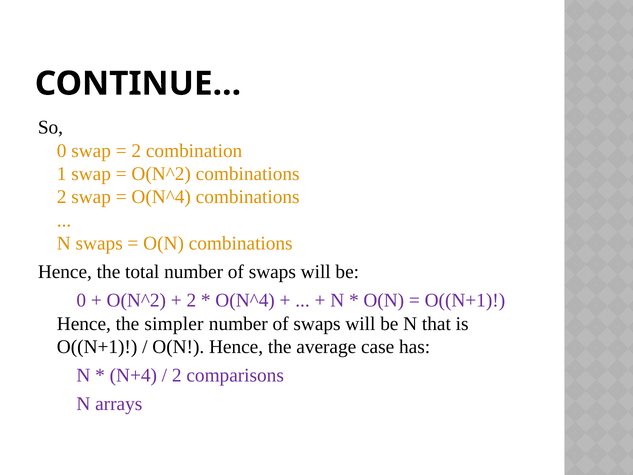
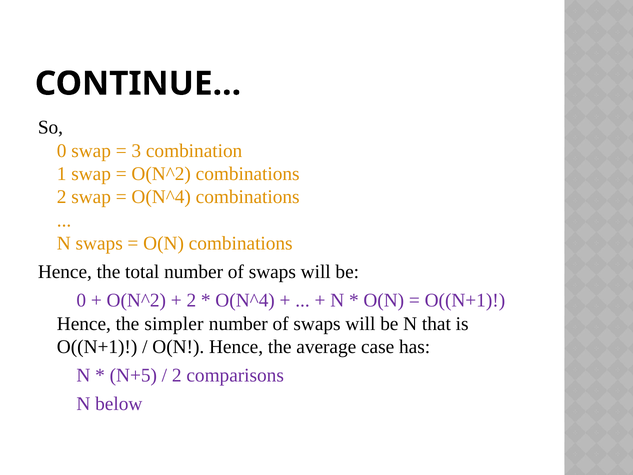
2 at (136, 151): 2 -> 3
N+4: N+4 -> N+5
arrays: arrays -> below
